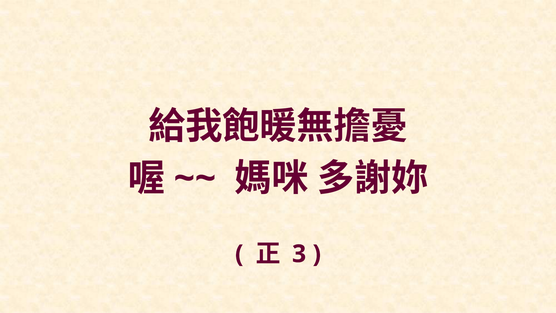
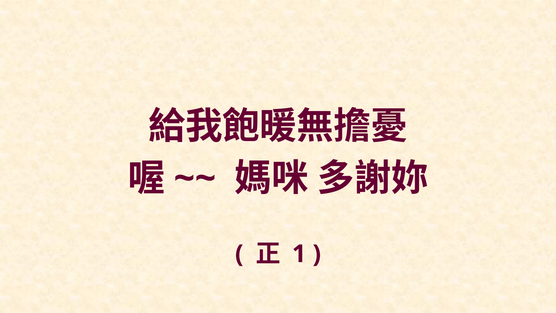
3: 3 -> 1
